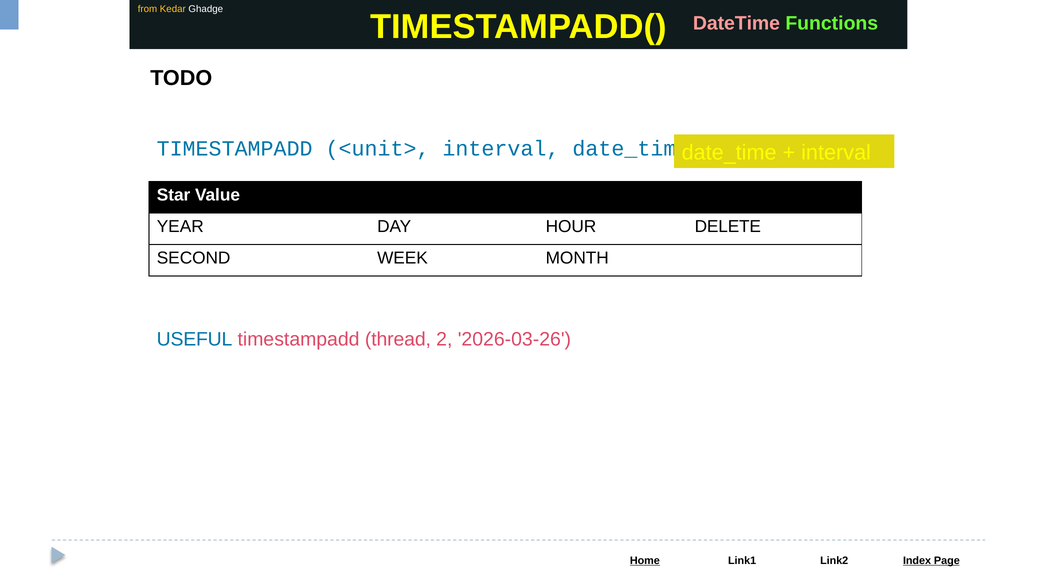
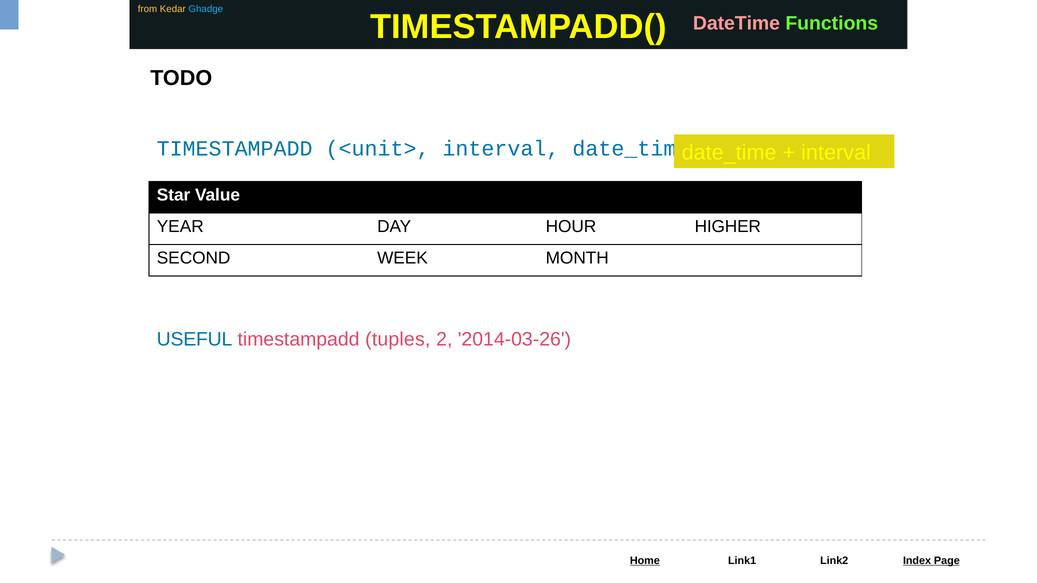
Ghadge colour: white -> light blue
DELETE: DELETE -> HIGHER
thread: thread -> tuples
2026-03-26: 2026-03-26 -> 2014-03-26
